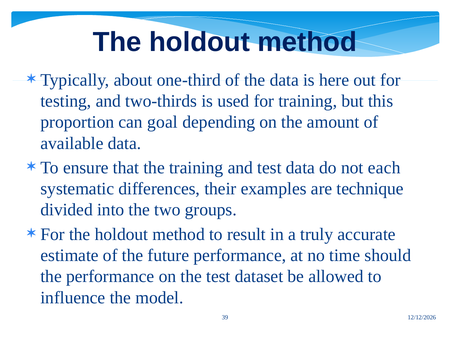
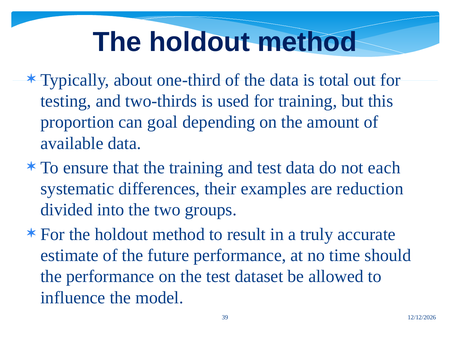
here: here -> total
technique: technique -> reduction
